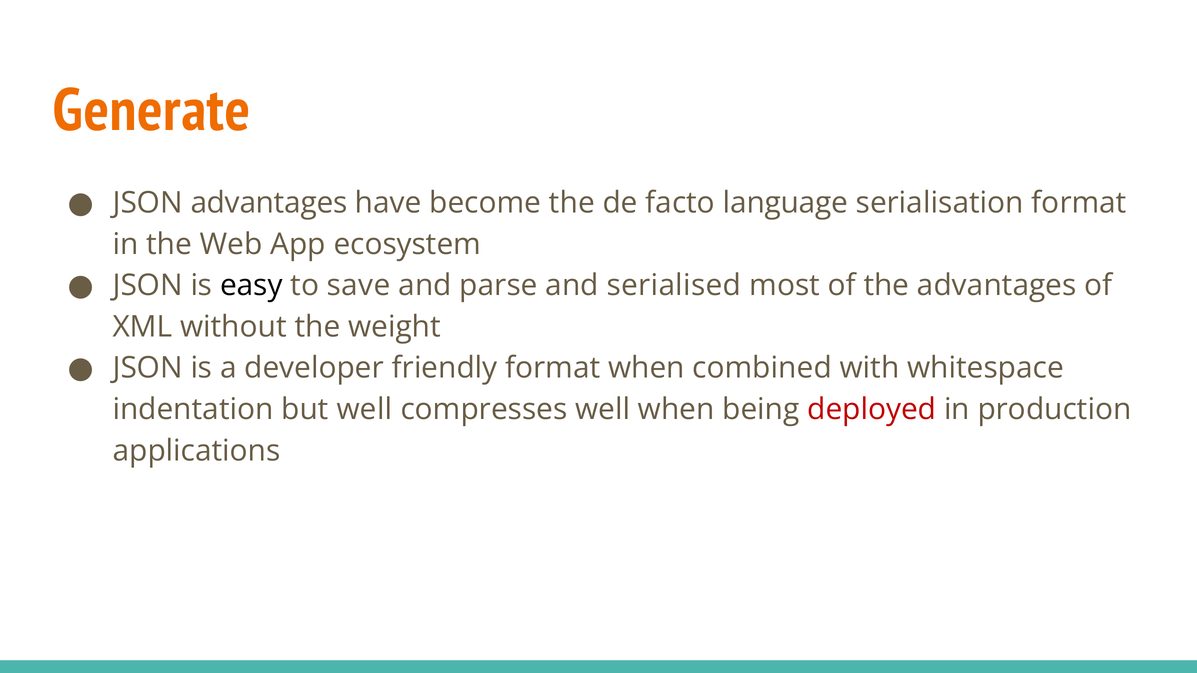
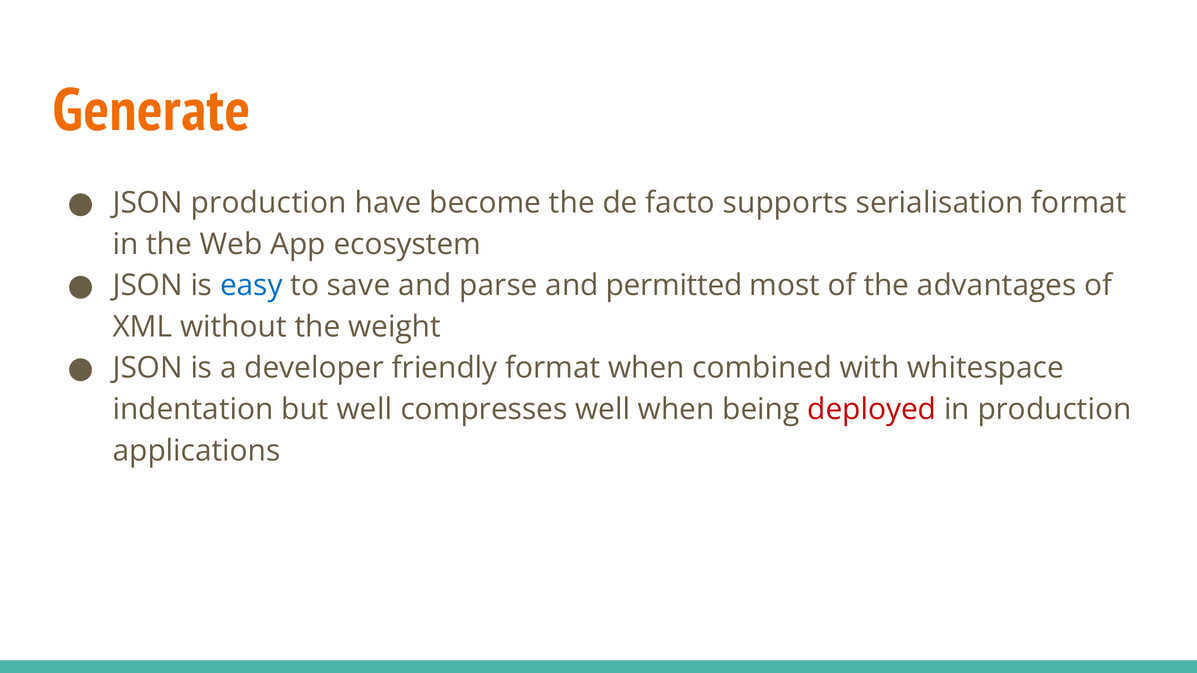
JSON advantages: advantages -> production
language: language -> supports
easy colour: black -> blue
serialised: serialised -> permitted
